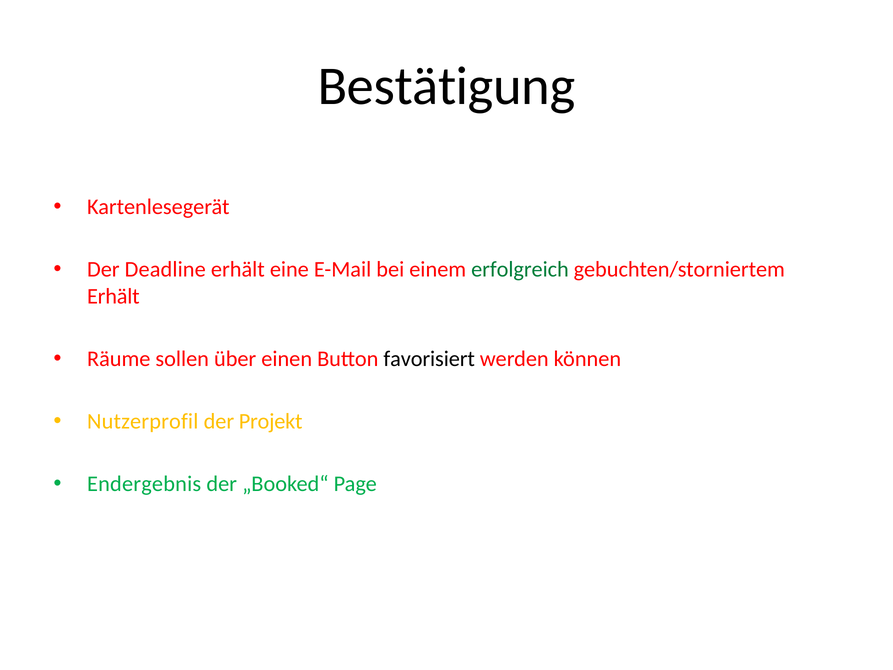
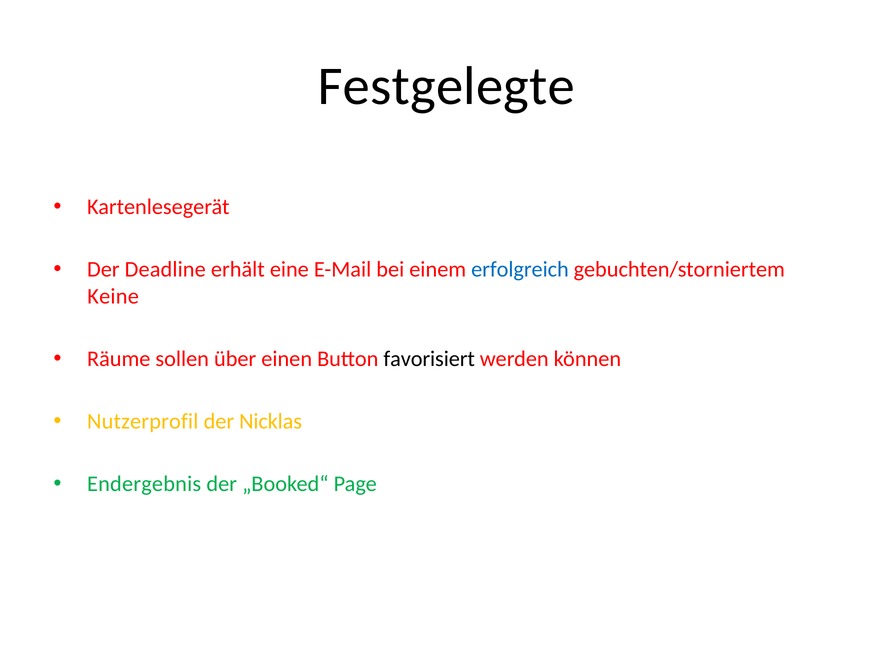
Bestätigung: Bestätigung -> Festgelegte
erfolgreich colour: green -> blue
Erhält at (113, 296): Erhält -> Keine
Projekt: Projekt -> Nicklas
